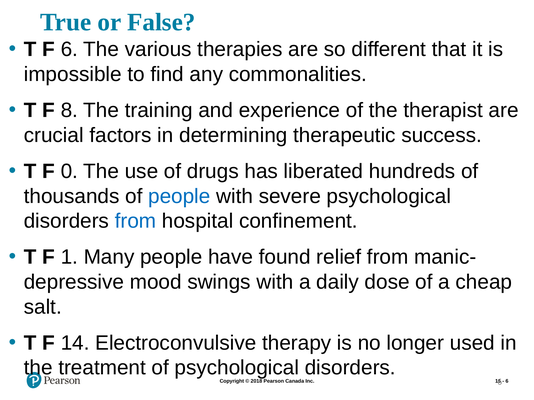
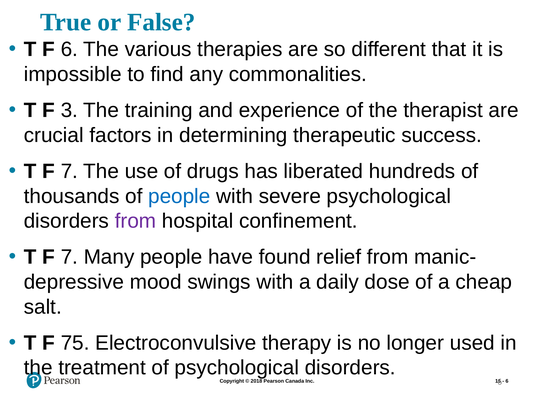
8: 8 -> 3
0 at (69, 171): 0 -> 7
from at (136, 221) colour: blue -> purple
1 at (69, 257): 1 -> 7
14: 14 -> 75
